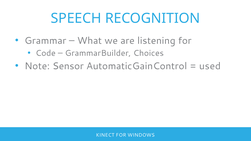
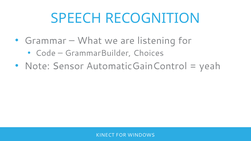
used: used -> yeah
